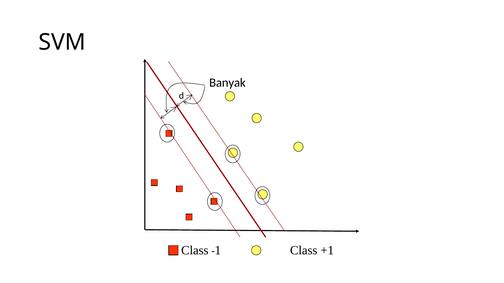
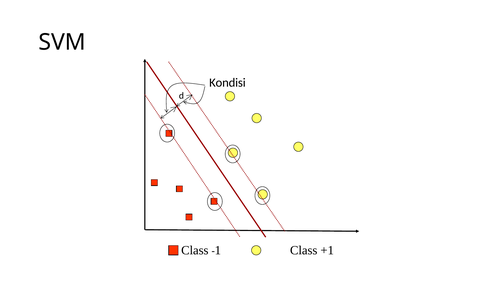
Banyak: Banyak -> Kondisi
